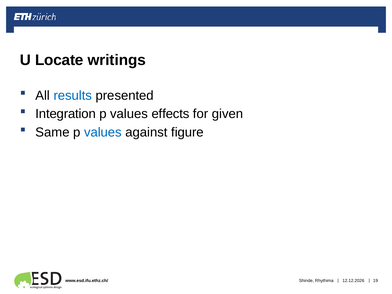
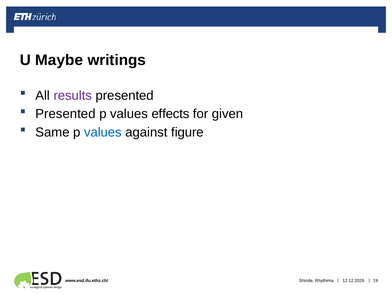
Locate: Locate -> Maybe
results colour: blue -> purple
Integration at (66, 114): Integration -> Presented
